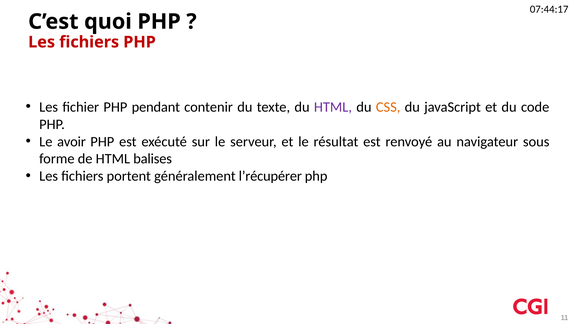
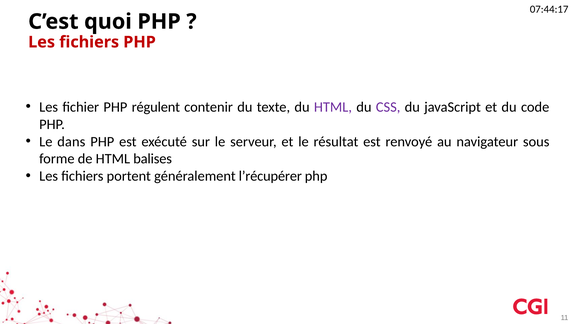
pendant: pendant -> régulent
CSS colour: orange -> purple
avoir: avoir -> dans
